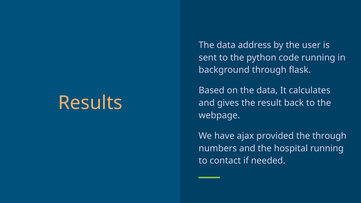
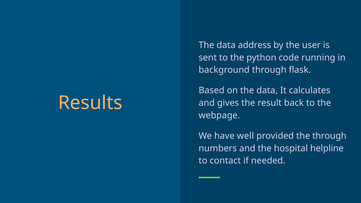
ajax: ajax -> well
hospital running: running -> helpline
